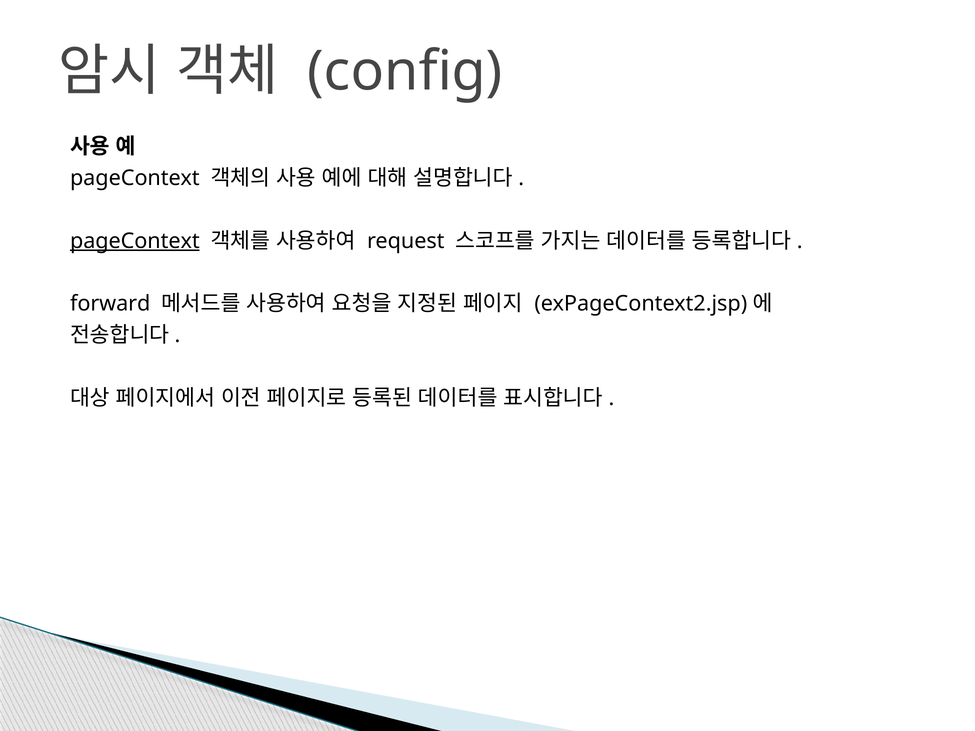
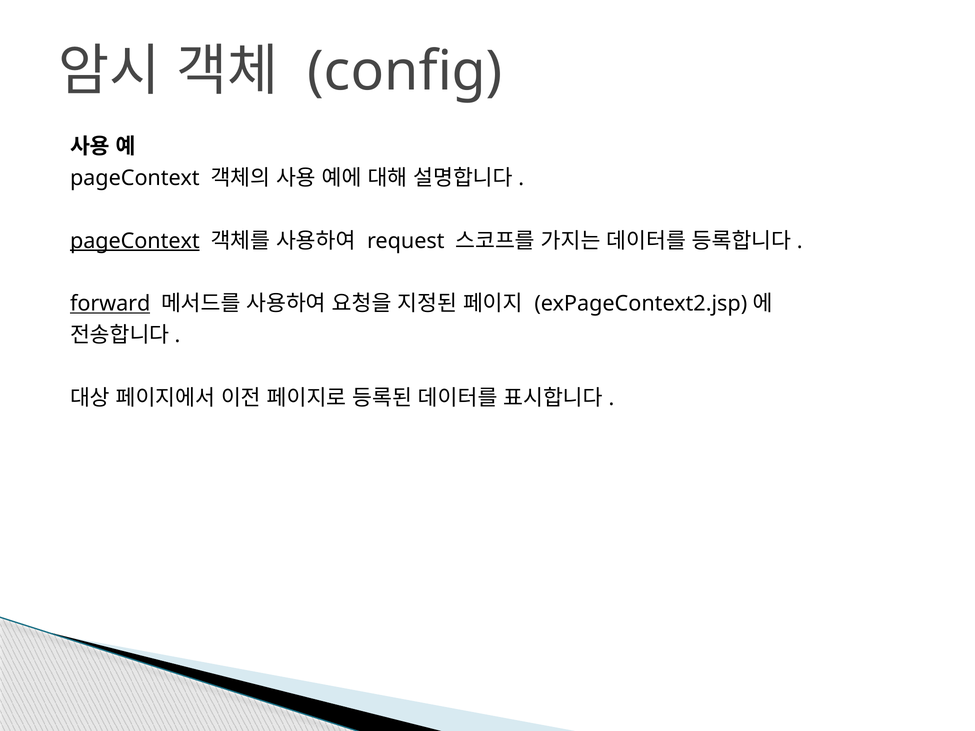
forward underline: none -> present
